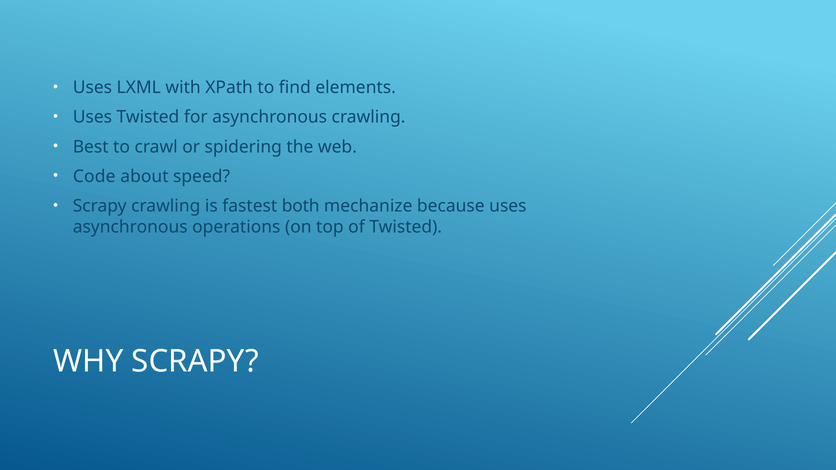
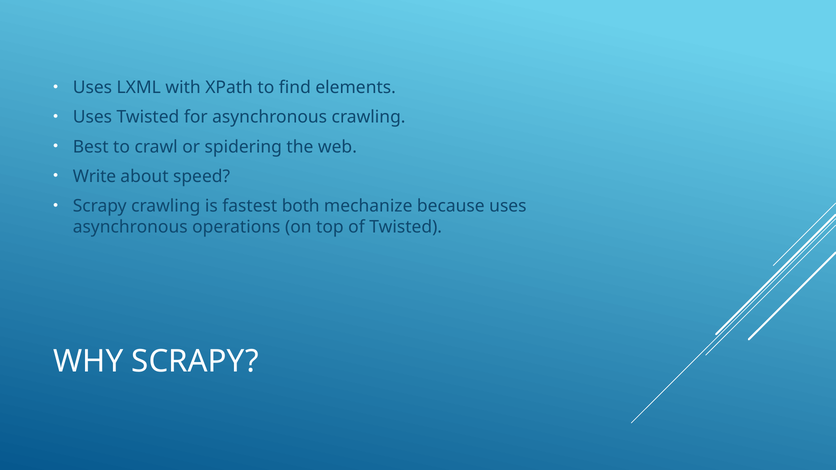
Code: Code -> Write
